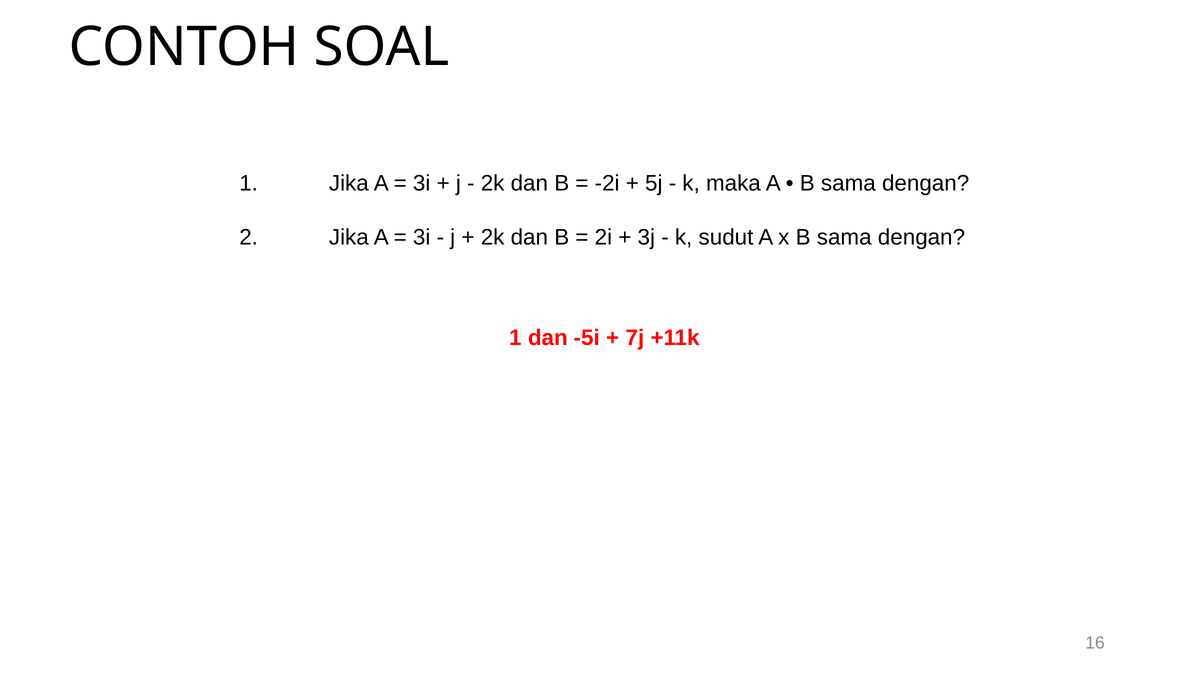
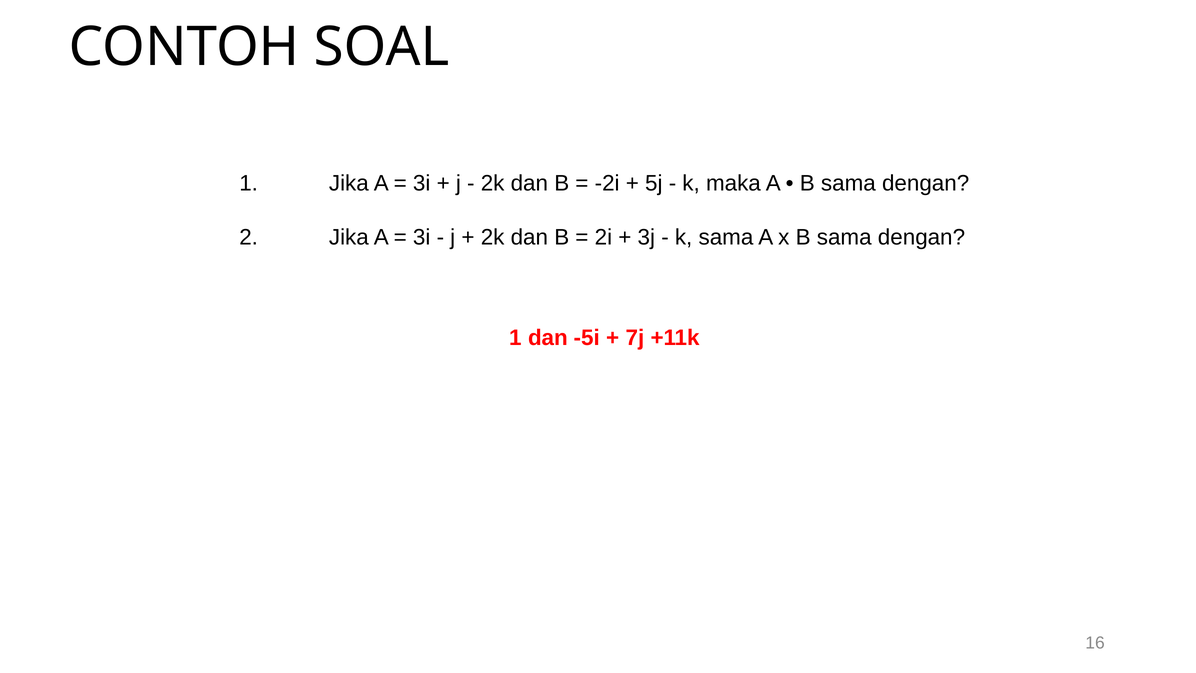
k sudut: sudut -> sama
